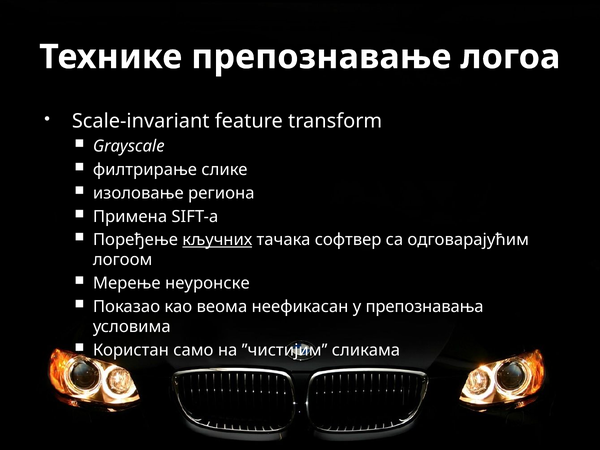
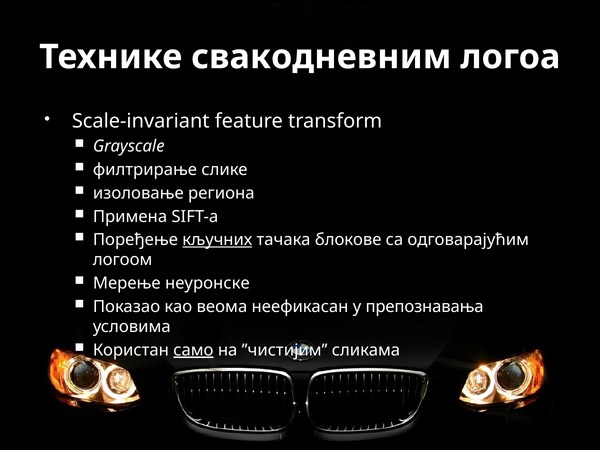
препознавање: препознавање -> свакодневним
софтвер: софтвер -> блокове
само underline: none -> present
